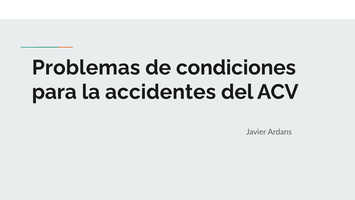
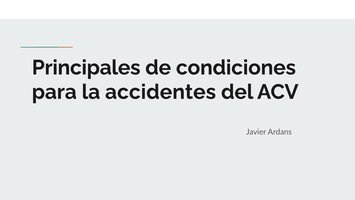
Problemas: Problemas -> Principales
